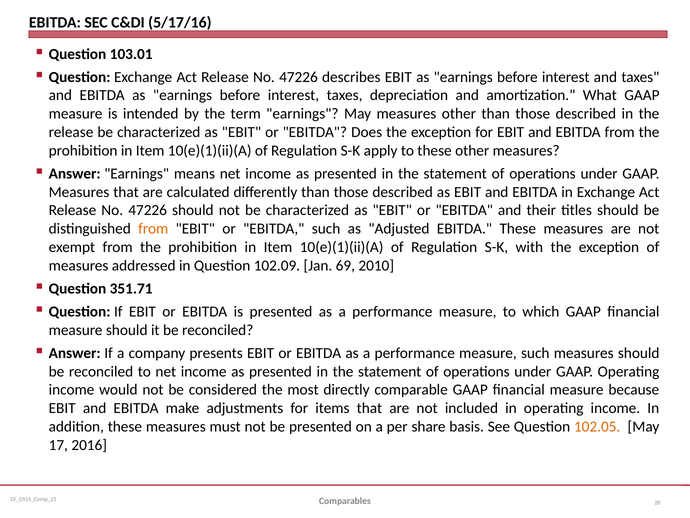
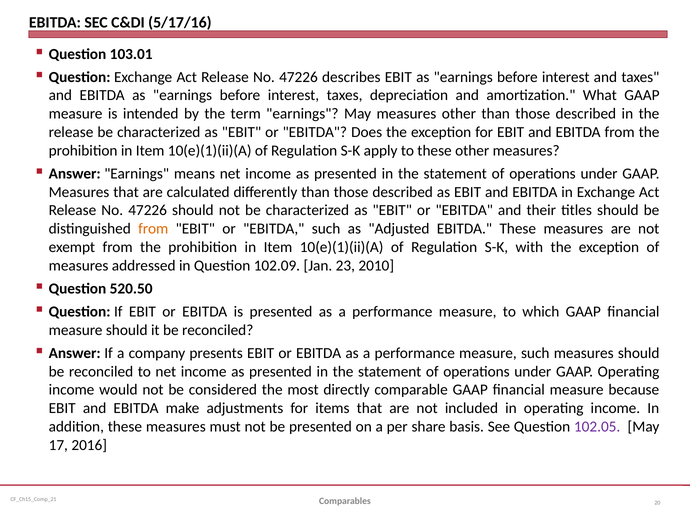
69: 69 -> 23
351.71: 351.71 -> 520.50
102.05 colour: orange -> purple
